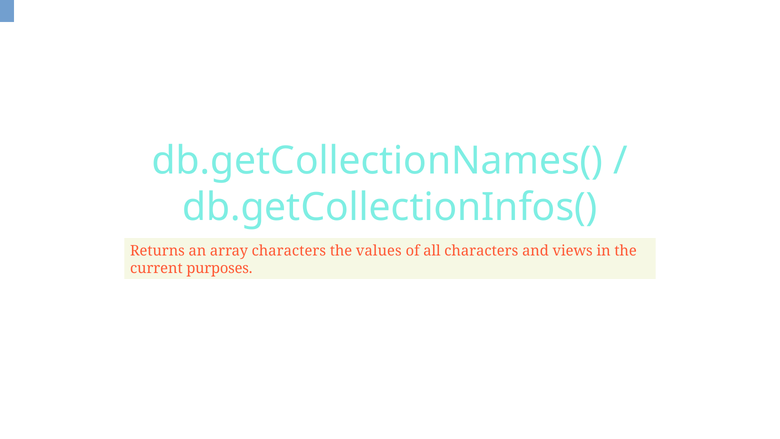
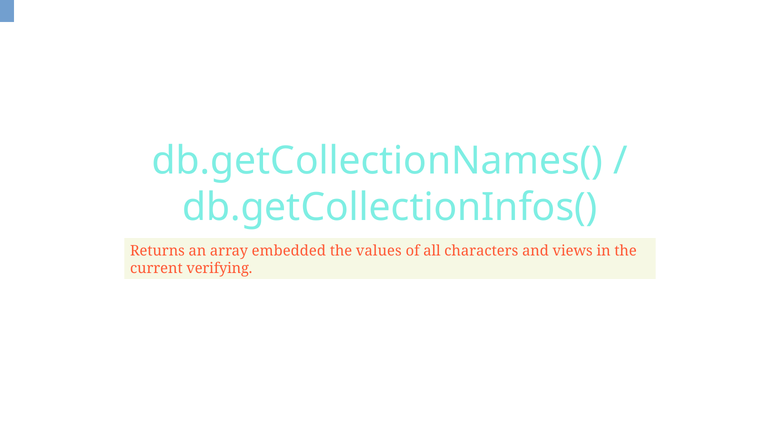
array characters: characters -> embedded
purposes: purposes -> verifying
